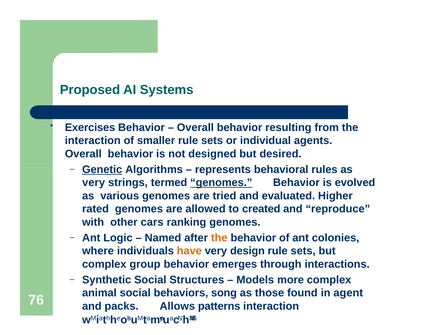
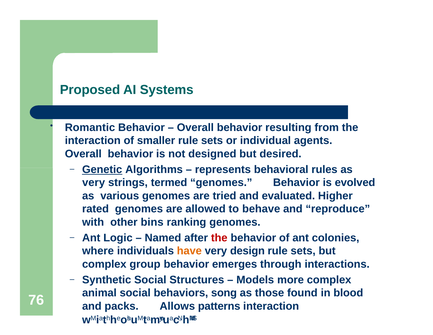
Exercises: Exercises -> Romantic
genomes at (221, 182) underline: present -> none
created: created -> behave
cars: cars -> bins
the at (219, 238) colour: orange -> red
agent: agent -> blood
